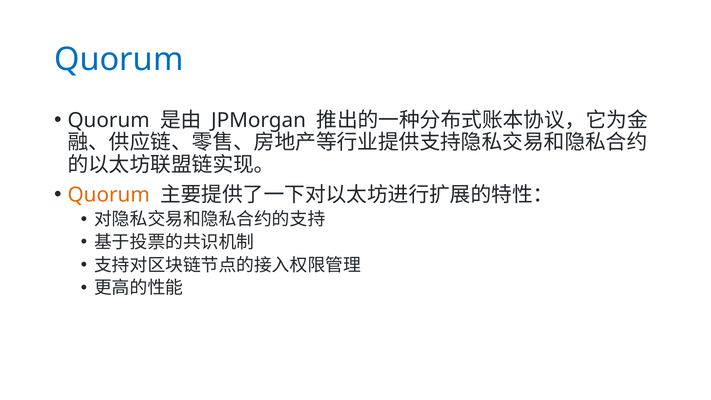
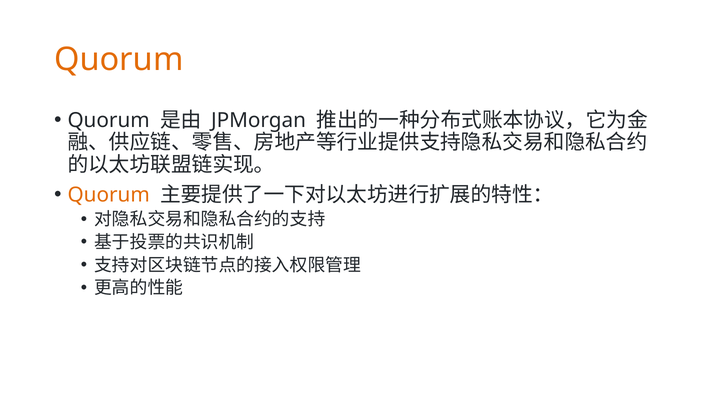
Quorum at (119, 60) colour: blue -> orange
